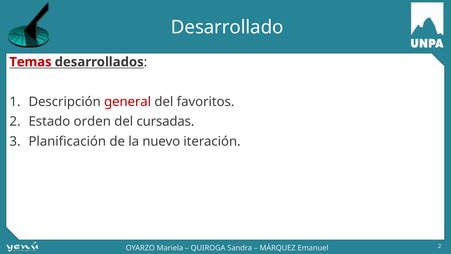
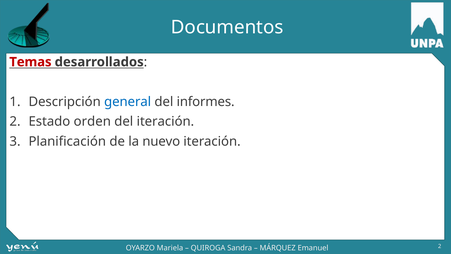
Desarrollado: Desarrollado -> Documentos
general colour: red -> blue
favoritos: favoritos -> informes
del cursadas: cursadas -> iteración
